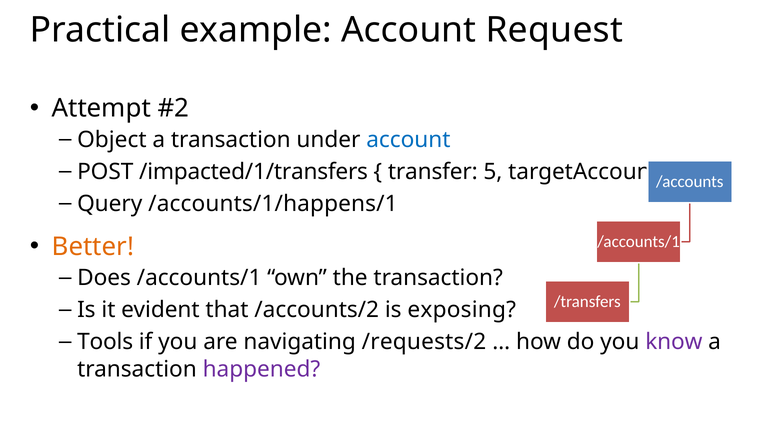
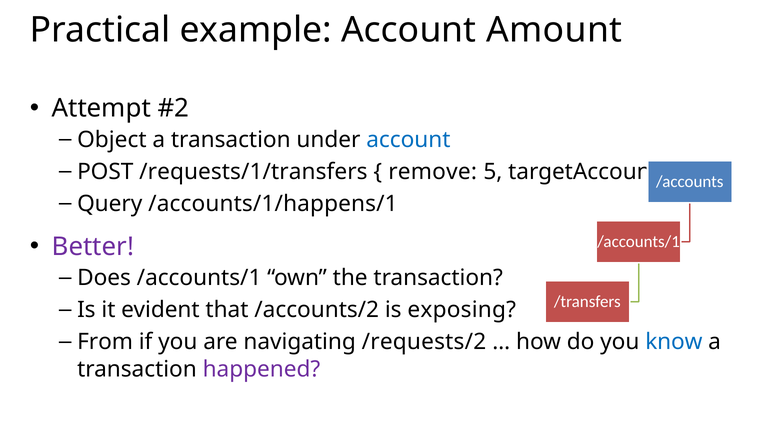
Request: Request -> Amount
/impacted/1/transfers: /impacted/1/transfers -> /requests/1/transfers
transfer: transfer -> remove
Better colour: orange -> purple
Tools: Tools -> From
know colour: purple -> blue
